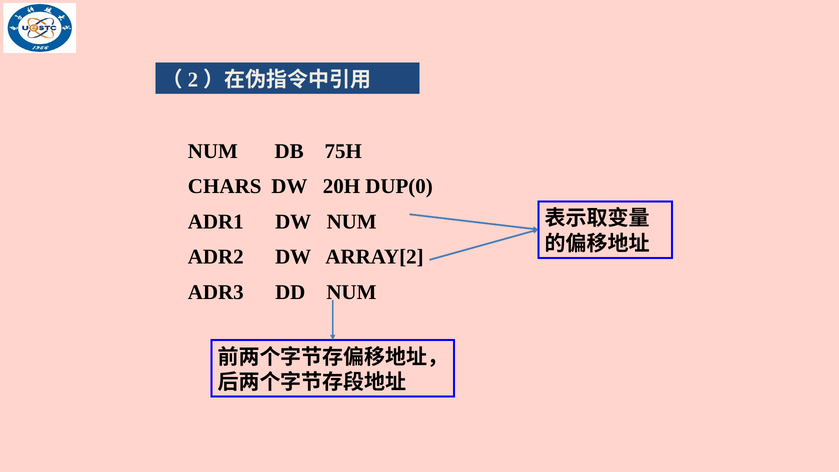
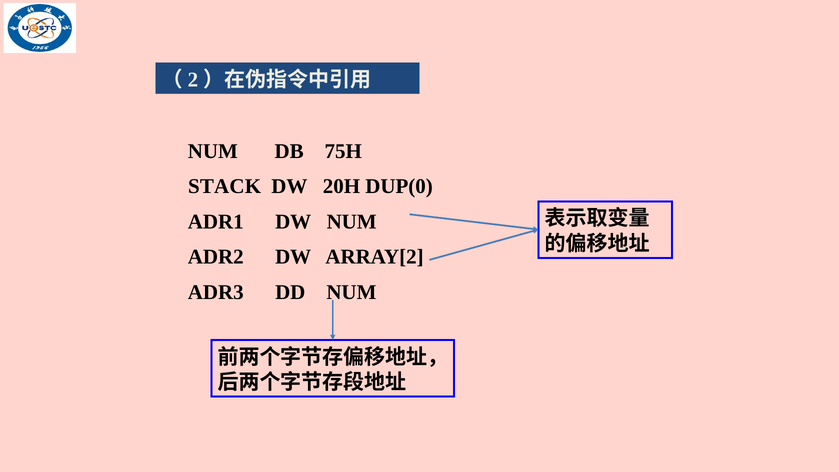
CHARS: CHARS -> STACK
